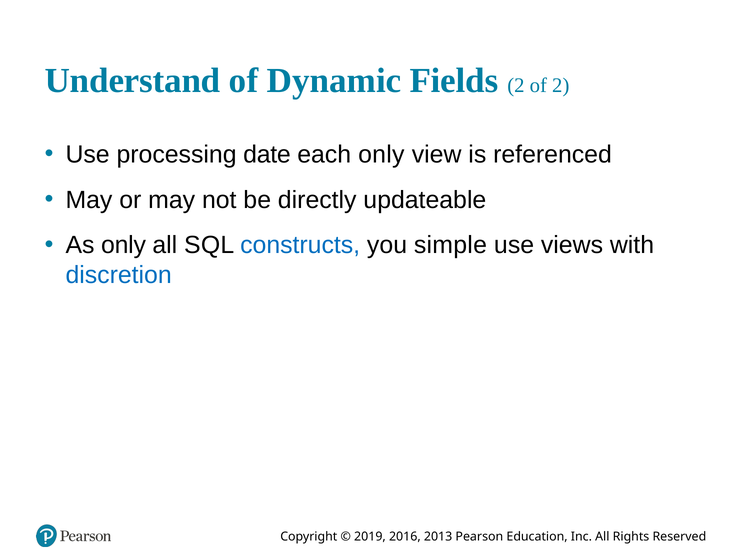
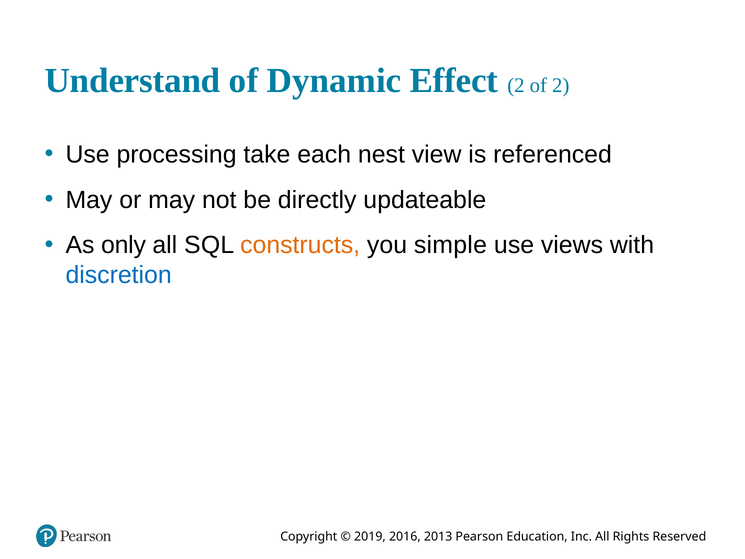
Fields: Fields -> Effect
date: date -> take
each only: only -> nest
constructs colour: blue -> orange
